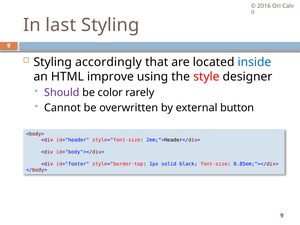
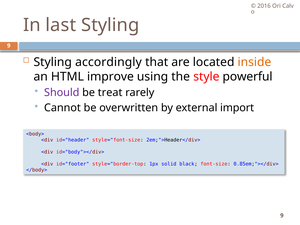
inside colour: blue -> orange
designer: designer -> powerful
color: color -> treat
button: button -> import
